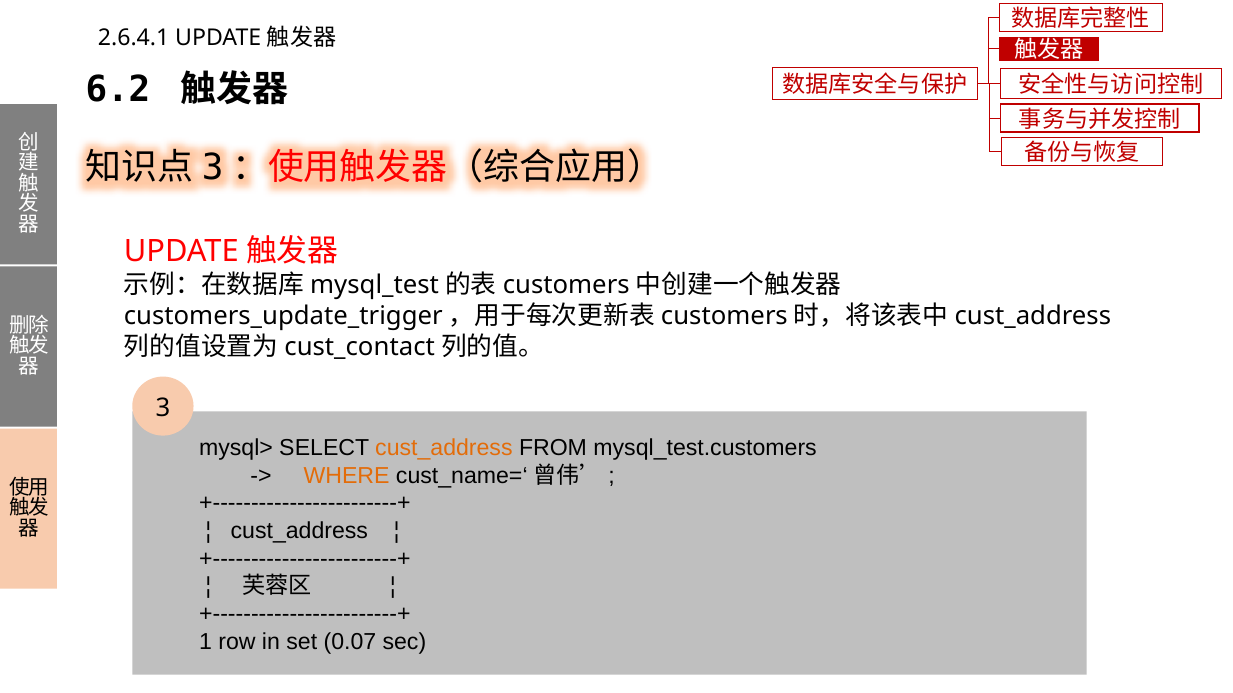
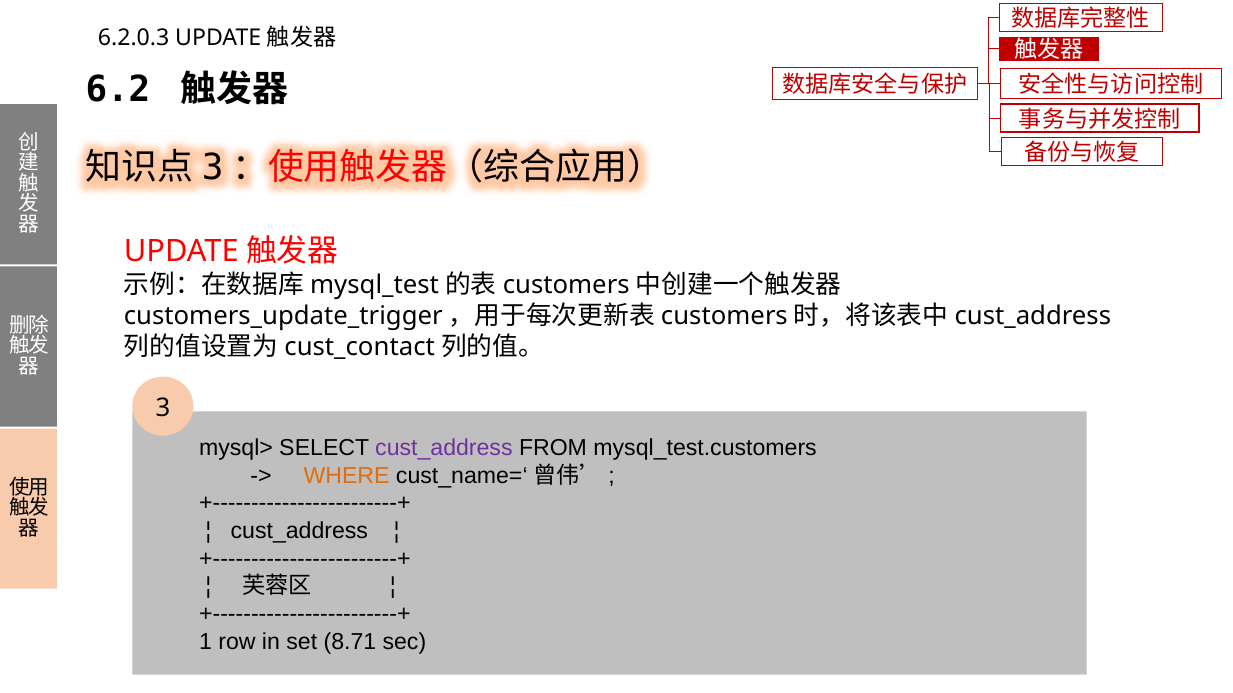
2.6.4.1: 2.6.4.1 -> 6.2.0.3
cust_address at (444, 448) colour: orange -> purple
0.07: 0.07 -> 8.71
